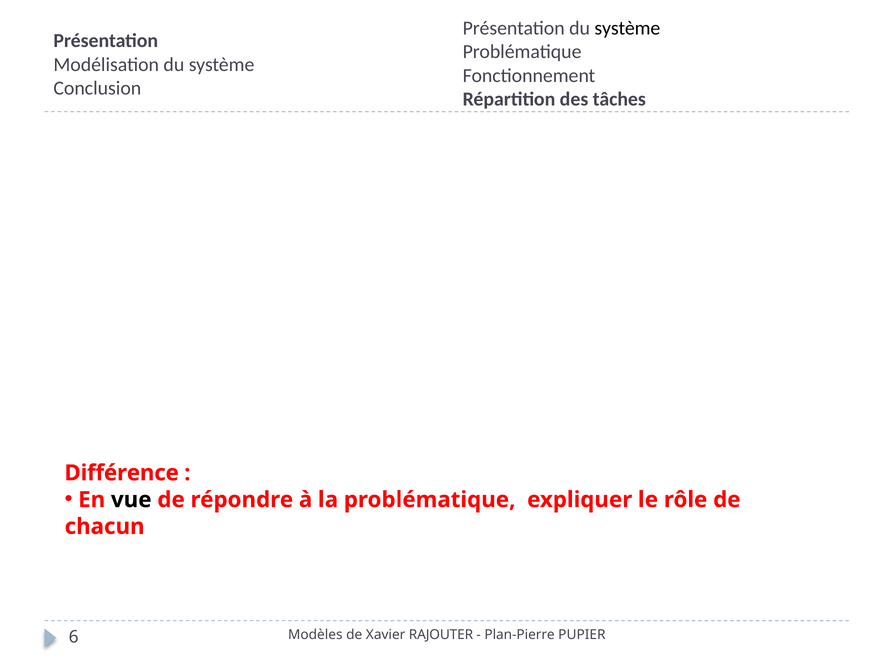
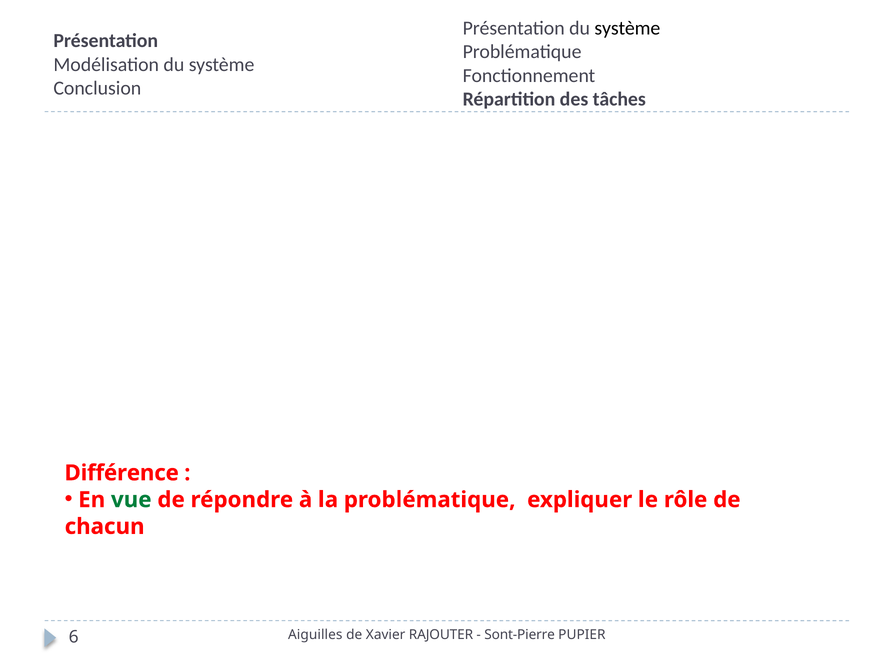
vue colour: black -> green
Modèles: Modèles -> Aiguilles
Plan-Pierre: Plan-Pierre -> Sont-Pierre
